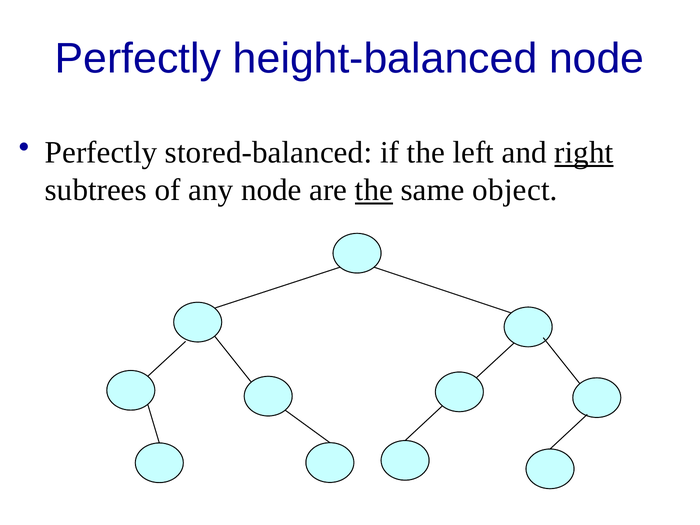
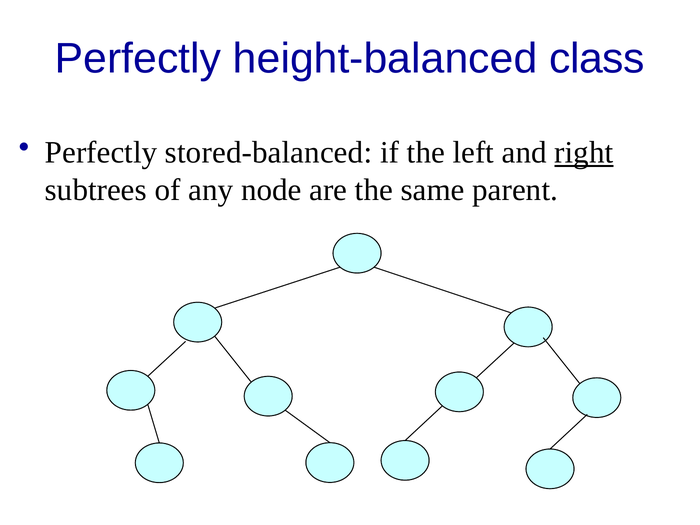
height-balanced node: node -> class
the at (374, 190) underline: present -> none
object: object -> parent
